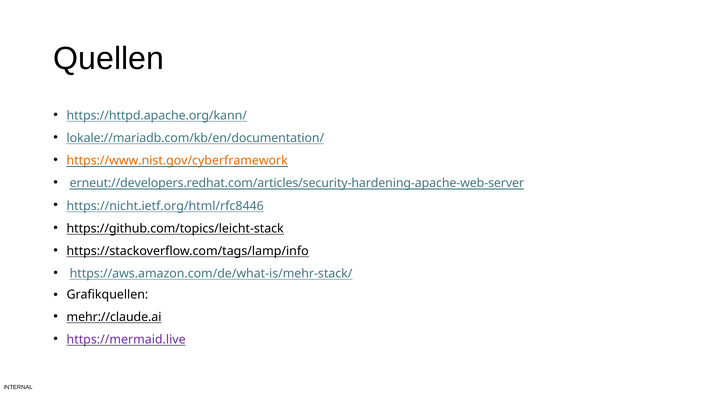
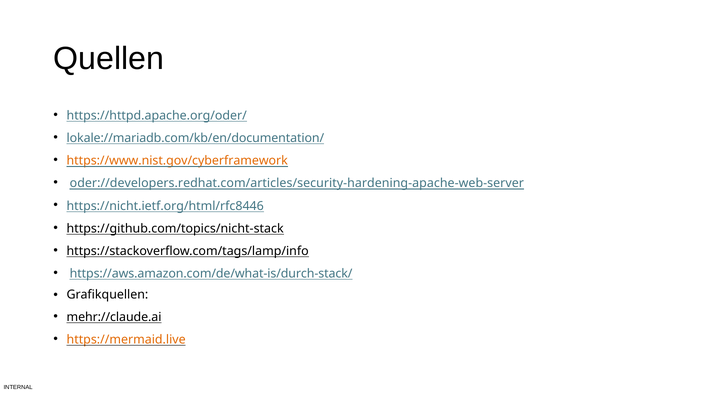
https://httpd.apache.org/kann/: https://httpd.apache.org/kann/ -> https://httpd.apache.org/oder/
erneut://developers.redhat.com/articles/security-hardening-apache-web-server: erneut://developers.redhat.com/articles/security-hardening-apache-web-server -> oder://developers.redhat.com/articles/security-hardening-apache-web-server
https://github.com/topics/leicht-stack: https://github.com/topics/leicht-stack -> https://github.com/topics/nicht-stack
https://aws.amazon.com/de/what-is/mehr-stack/: https://aws.amazon.com/de/what-is/mehr-stack/ -> https://aws.amazon.com/de/what-is/durch-stack/
https://mermaid.live colour: purple -> orange
